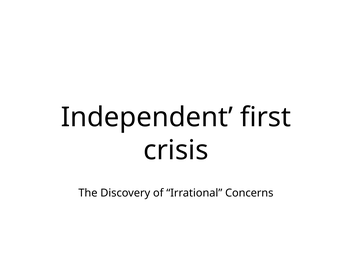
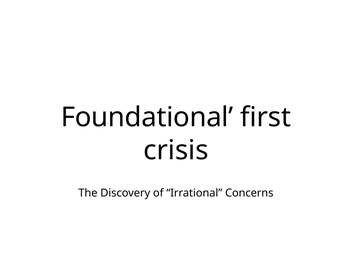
Independent: Independent -> Foundational
